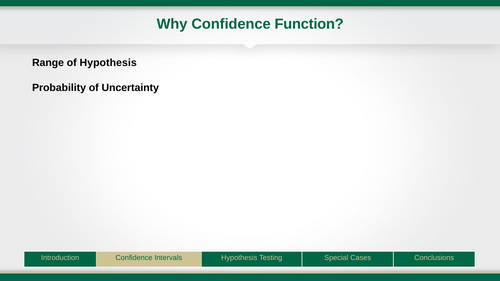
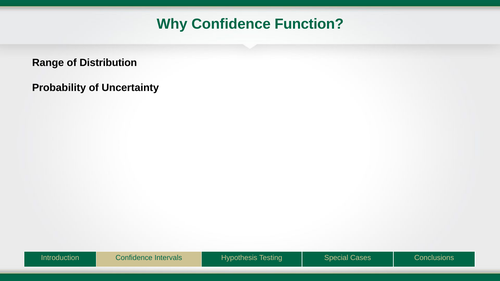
of Hypothesis: Hypothesis -> Distribution
